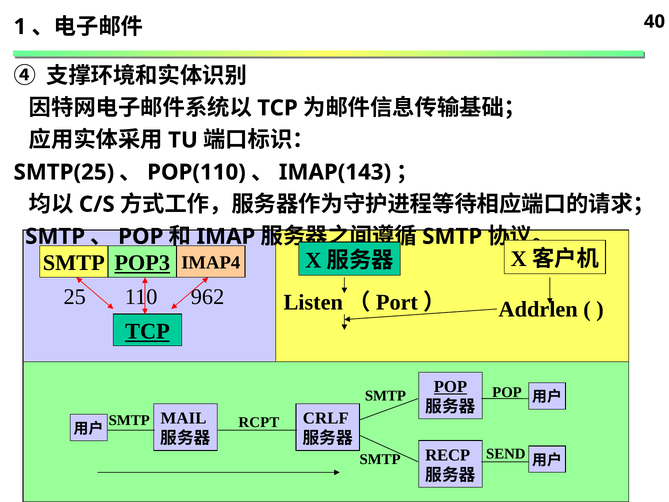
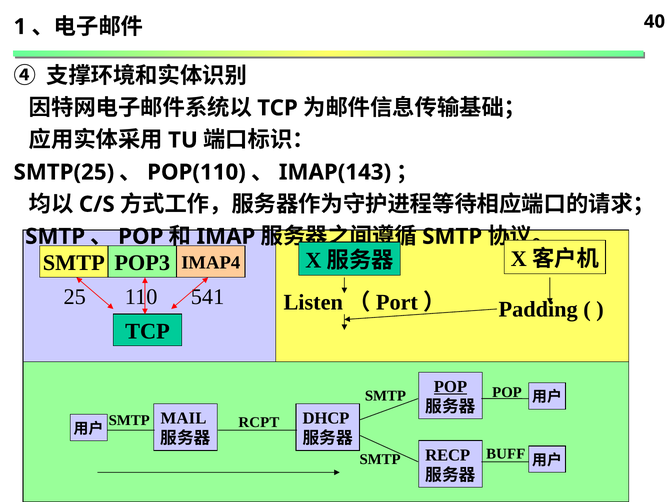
POP3 underline: present -> none
962: 962 -> 541
Addrlen: Addrlen -> Padding
TCP at (148, 331) underline: present -> none
CRLF: CRLF -> DHCP
SEND: SEND -> BUFF
